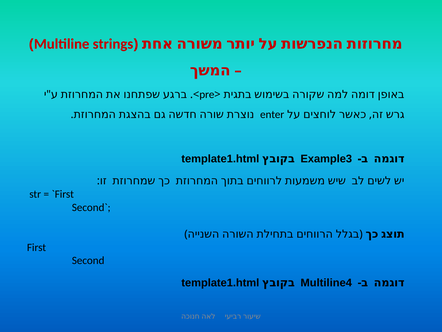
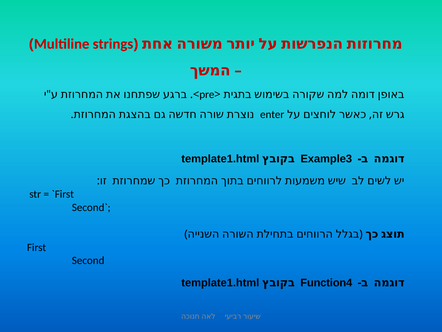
Multiline4: Multiline4 -> Function4
